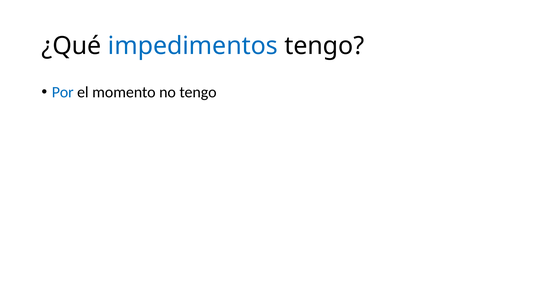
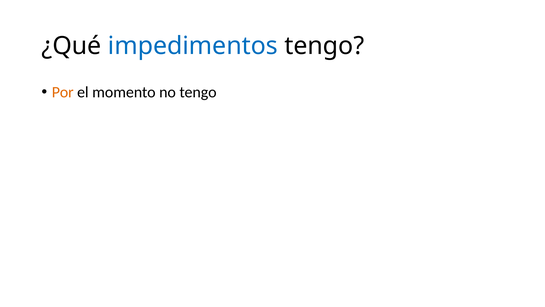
Por colour: blue -> orange
